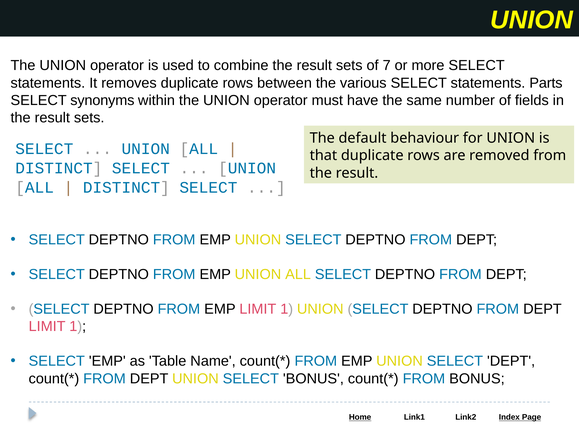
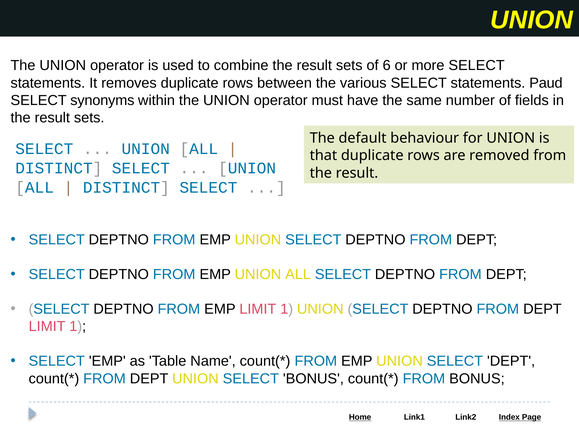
7: 7 -> 6
Parts: Parts -> Paud
